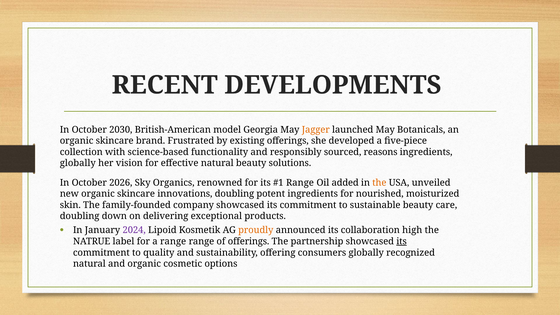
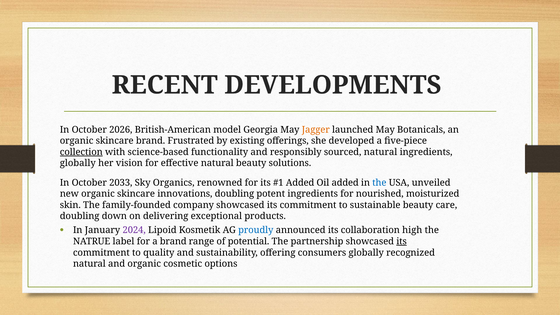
2030: 2030 -> 2026
collection underline: none -> present
sourced reasons: reasons -> natural
2026: 2026 -> 2033
Range at (300, 183): Range -> Added
the at (379, 183) colour: orange -> blue
proudly colour: orange -> blue
a range: range -> brand
of offerings: offerings -> potential
